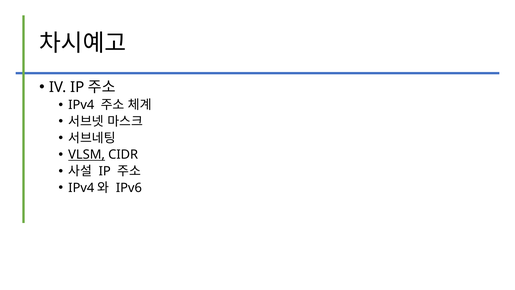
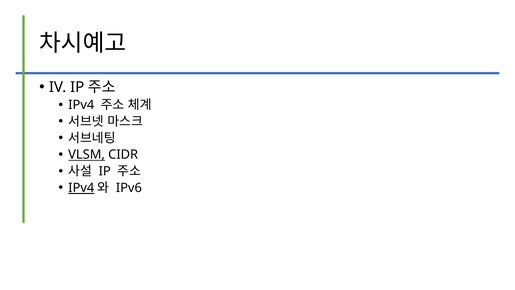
IPv4 at (81, 188) underline: none -> present
